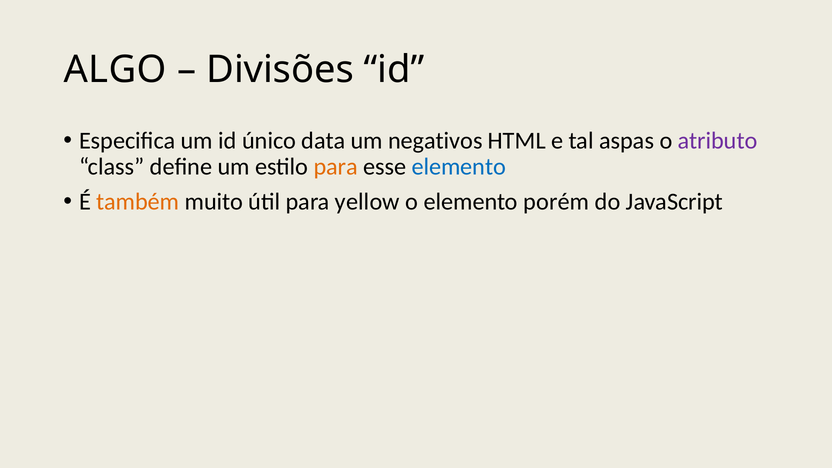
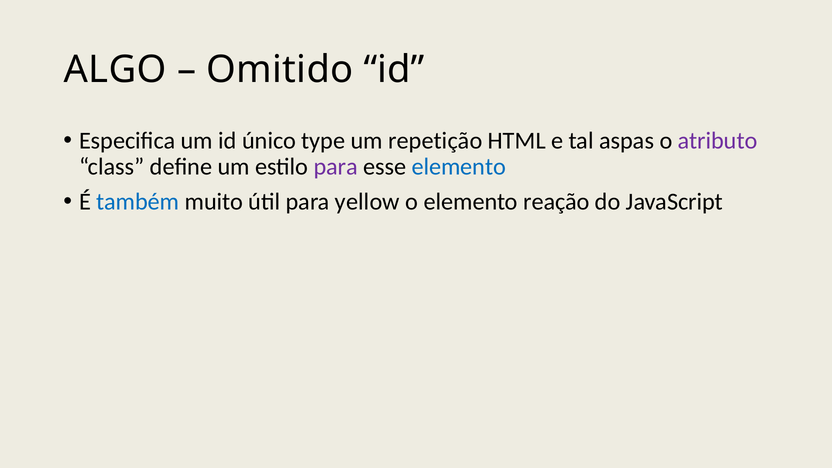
Divisões: Divisões -> Omitido
data: data -> type
negativos: negativos -> repetição
para at (336, 167) colour: orange -> purple
também colour: orange -> blue
porém: porém -> reação
